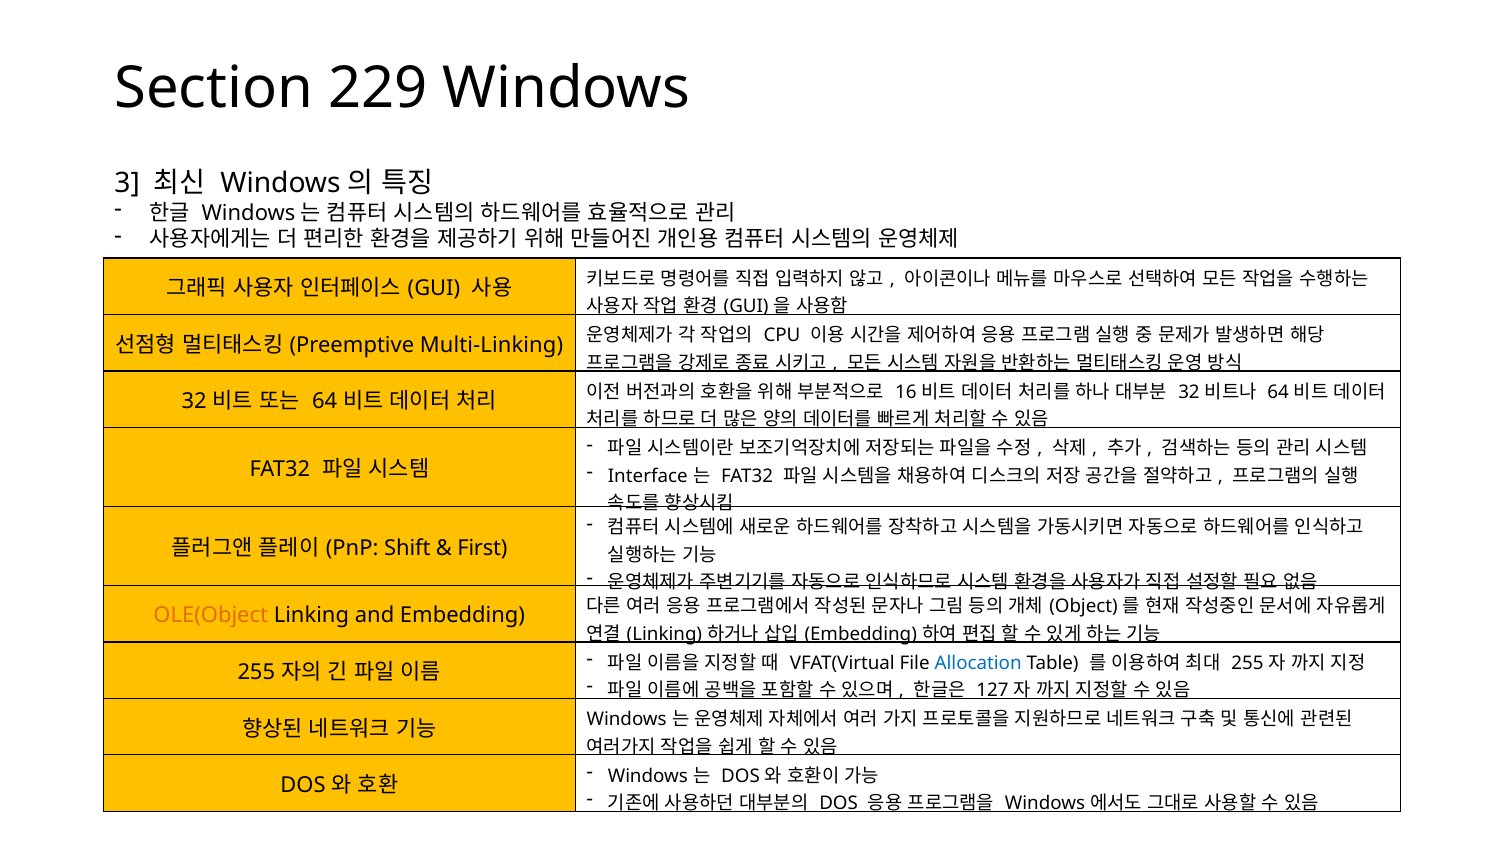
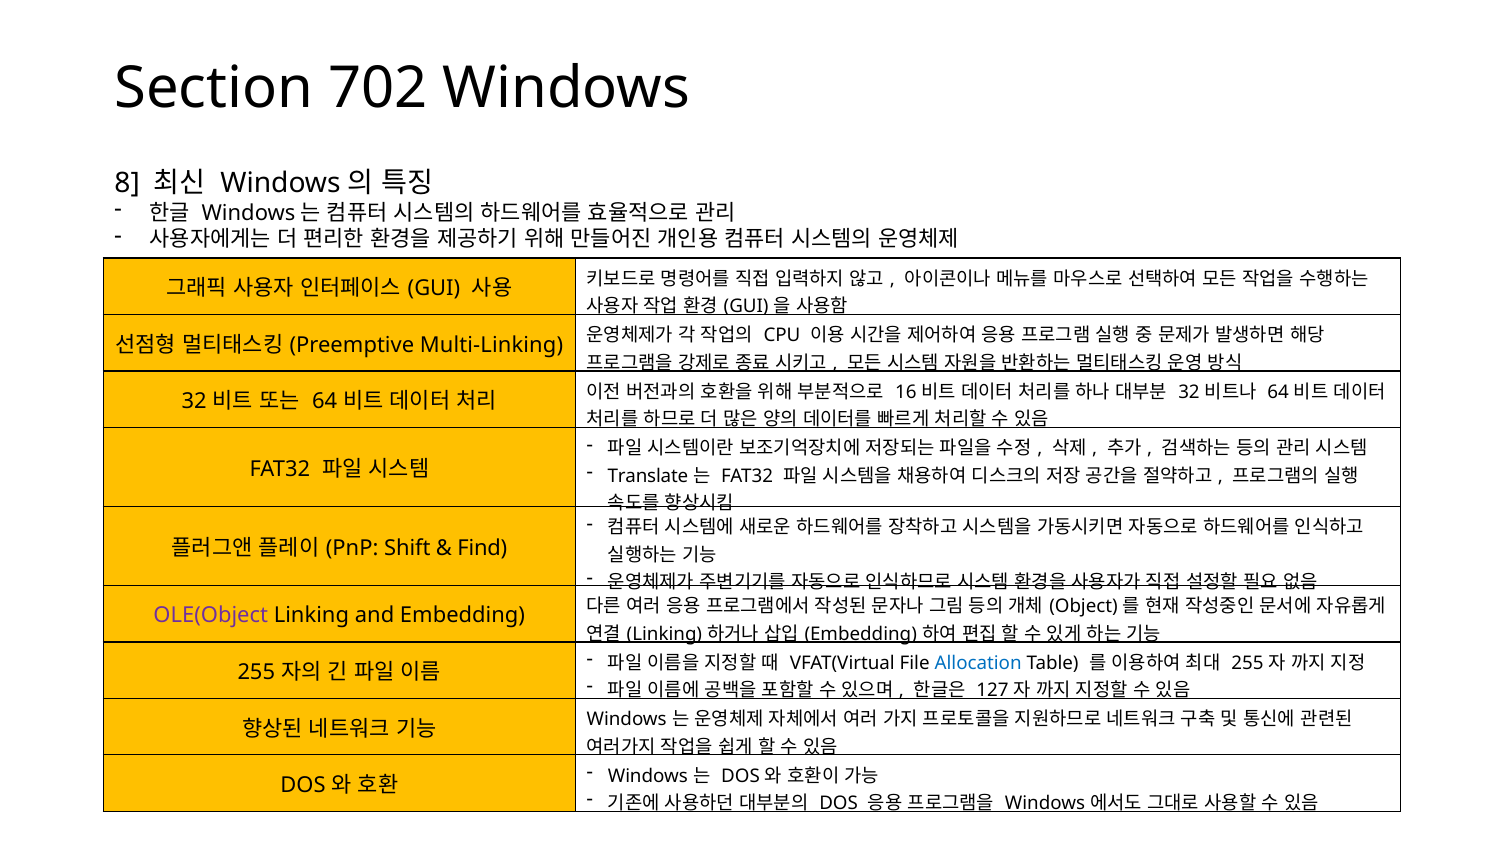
229: 229 -> 702
3: 3 -> 8
Interface: Interface -> Translate
First: First -> Find
OLE(Object colour: orange -> purple
